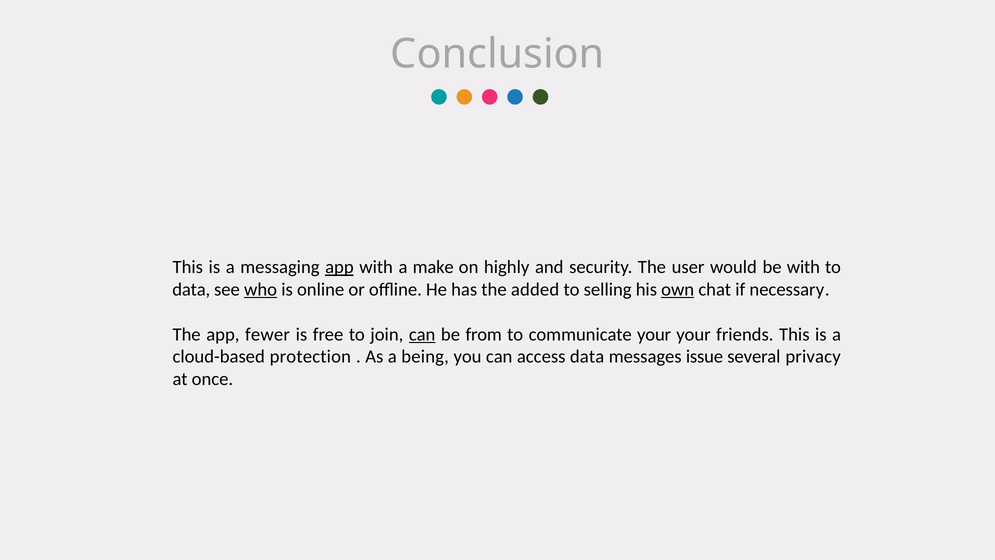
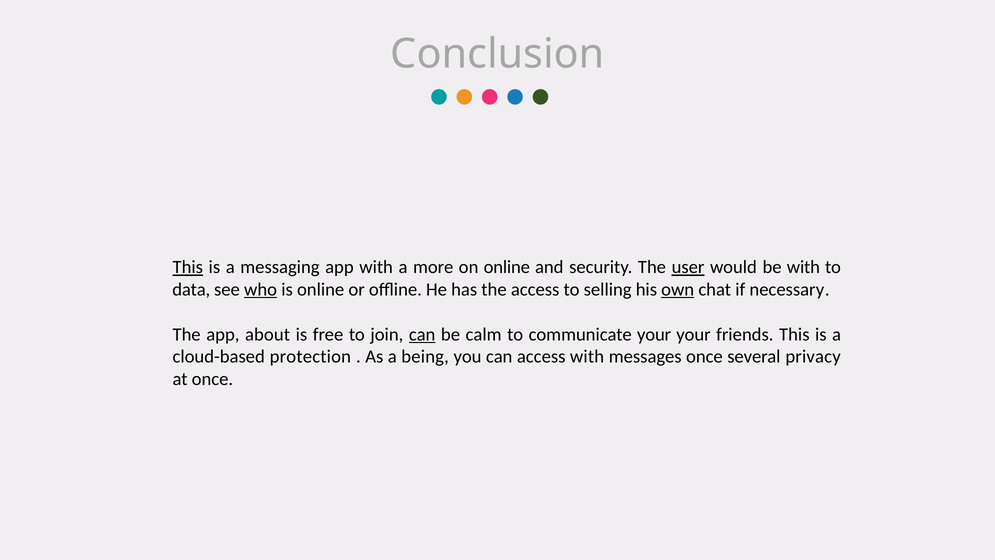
This at (188, 267) underline: none -> present
app at (339, 267) underline: present -> none
make: make -> more
on highly: highly -> online
user underline: none -> present
the added: added -> access
fewer: fewer -> about
from: from -> calm
access data: data -> with
messages issue: issue -> once
